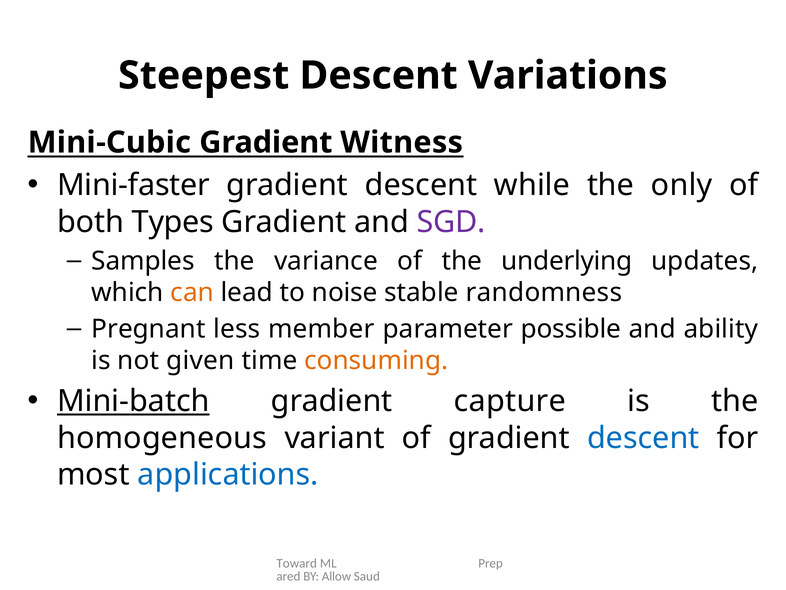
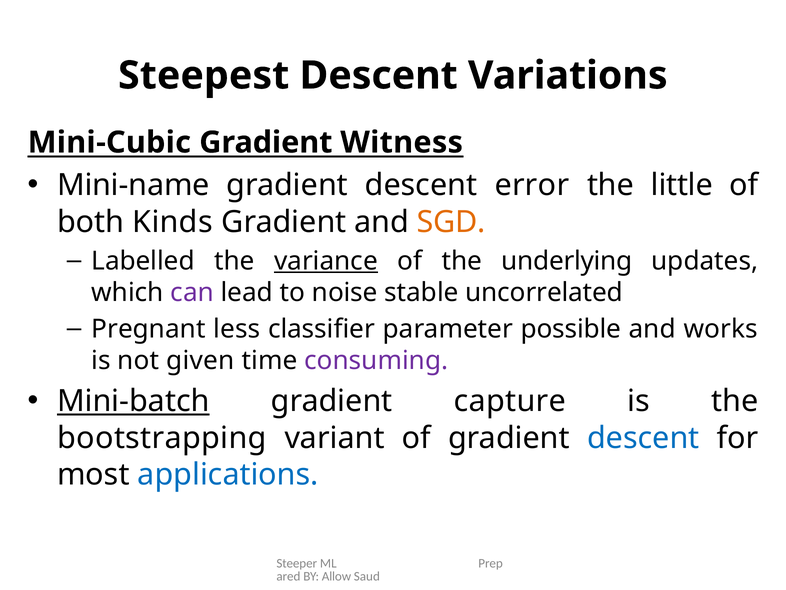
Mini-faster: Mini-faster -> Mini-name
while: while -> error
only: only -> little
Types: Types -> Kinds
SGD colour: purple -> orange
Samples: Samples -> Labelled
variance underline: none -> present
can colour: orange -> purple
randomness: randomness -> uncorrelated
member: member -> classifier
ability: ability -> works
consuming colour: orange -> purple
homogeneous: homogeneous -> bootstrapping
Toward: Toward -> Steeper
